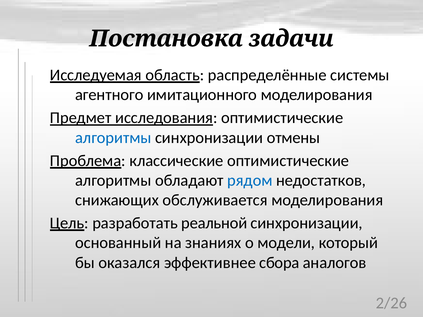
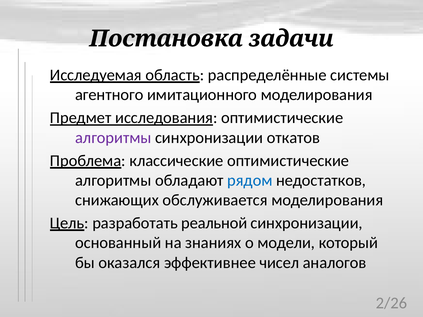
алгоритмы at (113, 138) colour: blue -> purple
отмены: отмены -> откатов
сбора: сбора -> чисел
